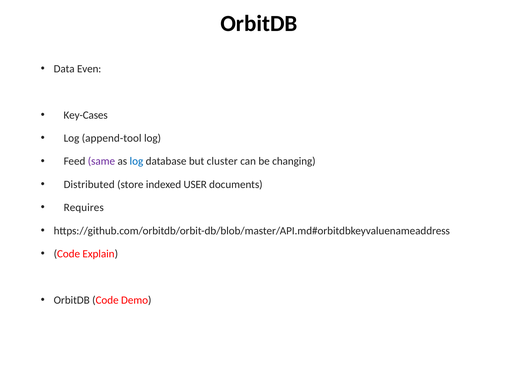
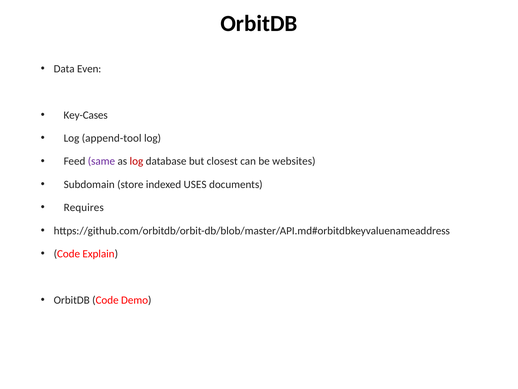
log at (136, 161) colour: blue -> red
cluster: cluster -> closest
changing: changing -> websites
Distributed: Distributed -> Subdomain
USER: USER -> USES
